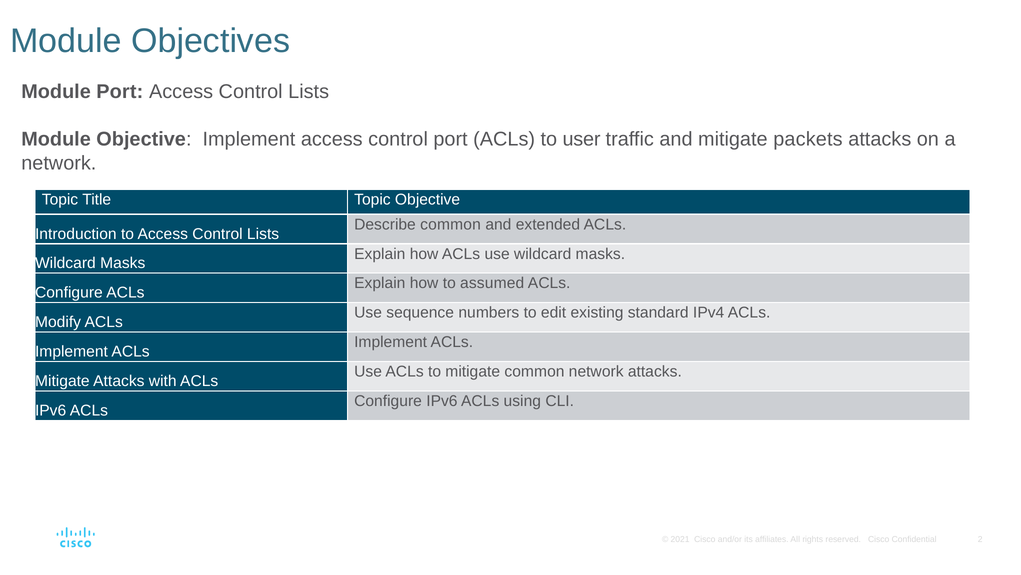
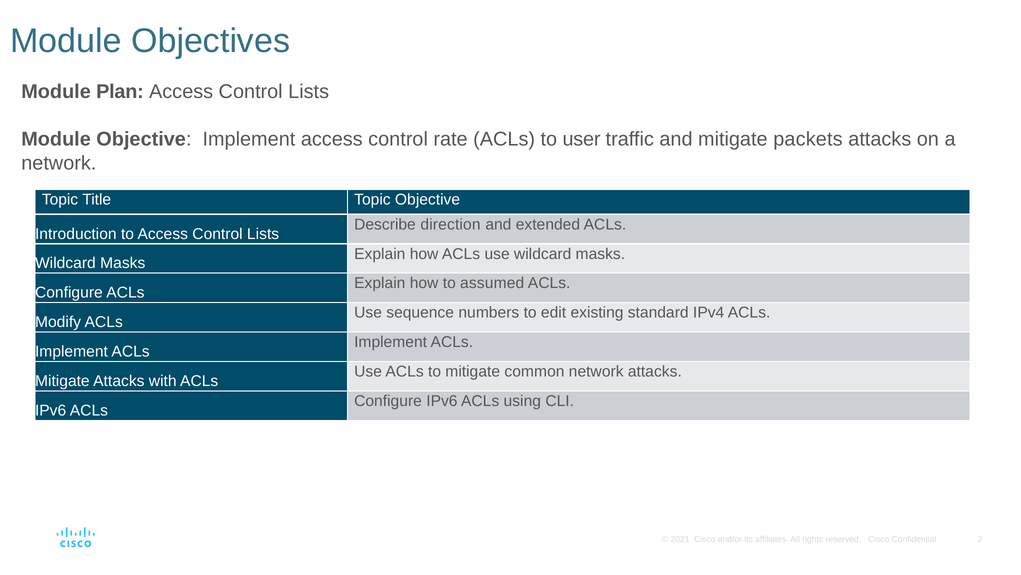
Module Port: Port -> Plan
control port: port -> rate
Describe common: common -> direction
